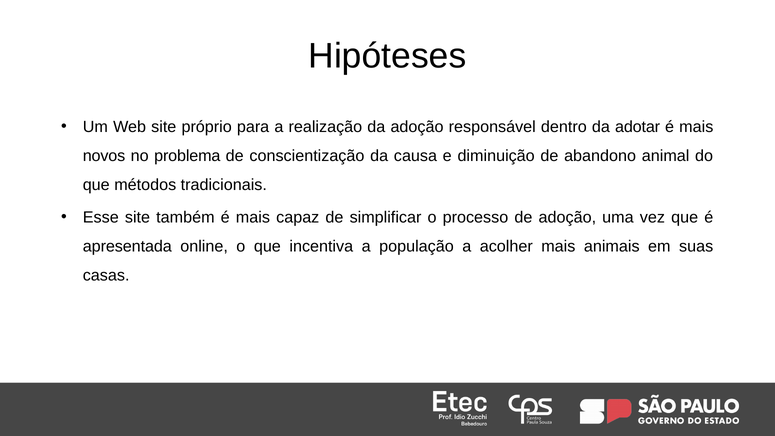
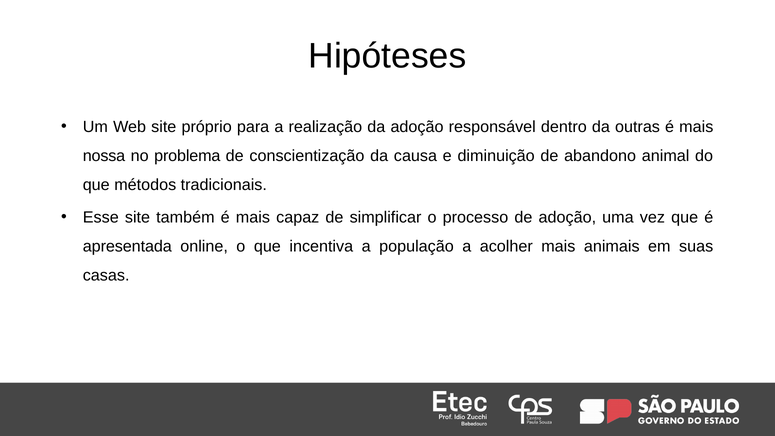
adotar: adotar -> outras
novos: novos -> nossa
